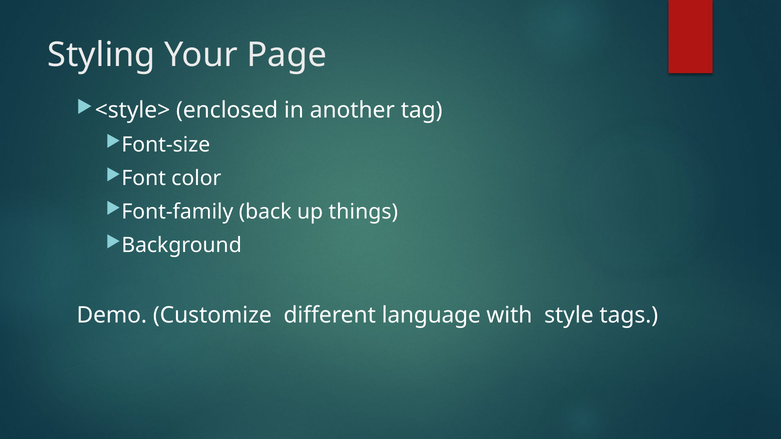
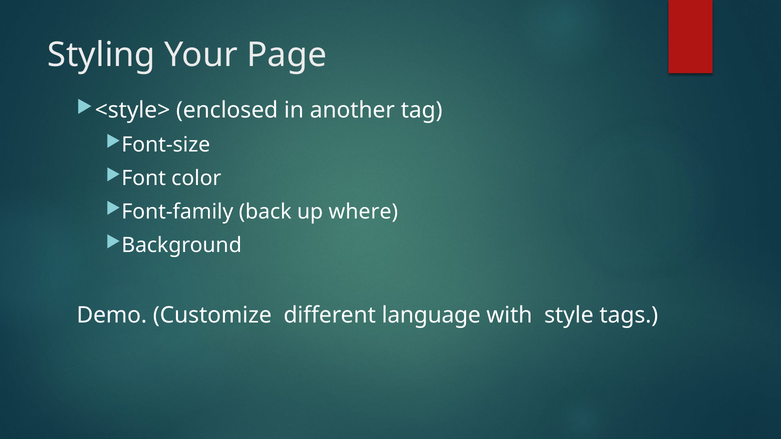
things: things -> where
